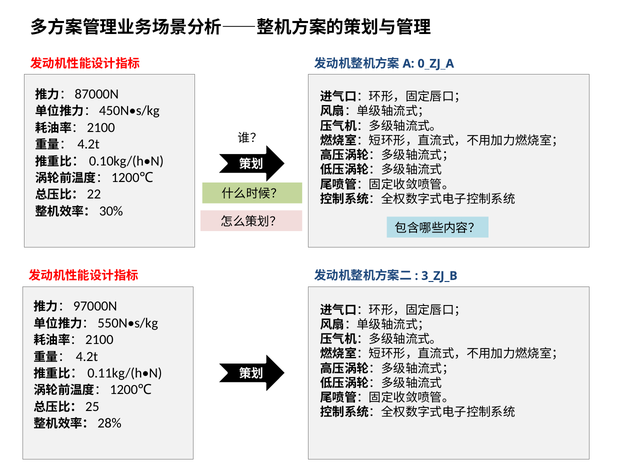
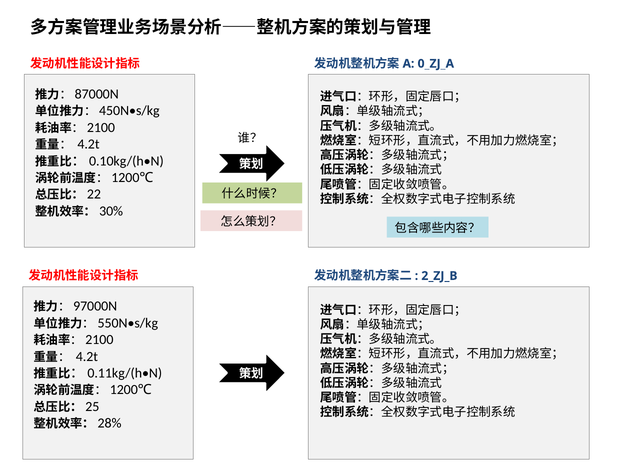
3_ZJ_B: 3_ZJ_B -> 2_ZJ_B
